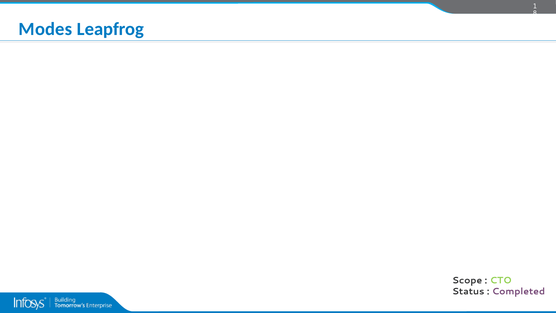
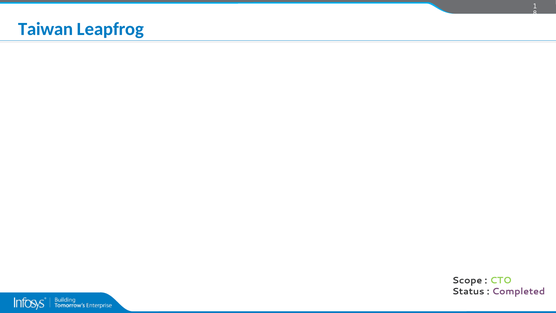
Modes: Modes -> Taiwan
